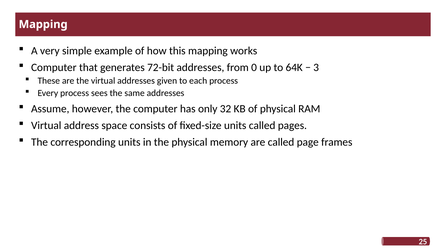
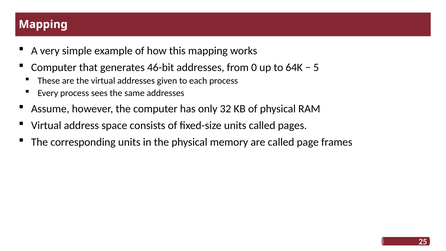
72-bit: 72-bit -> 46-bit
3: 3 -> 5
